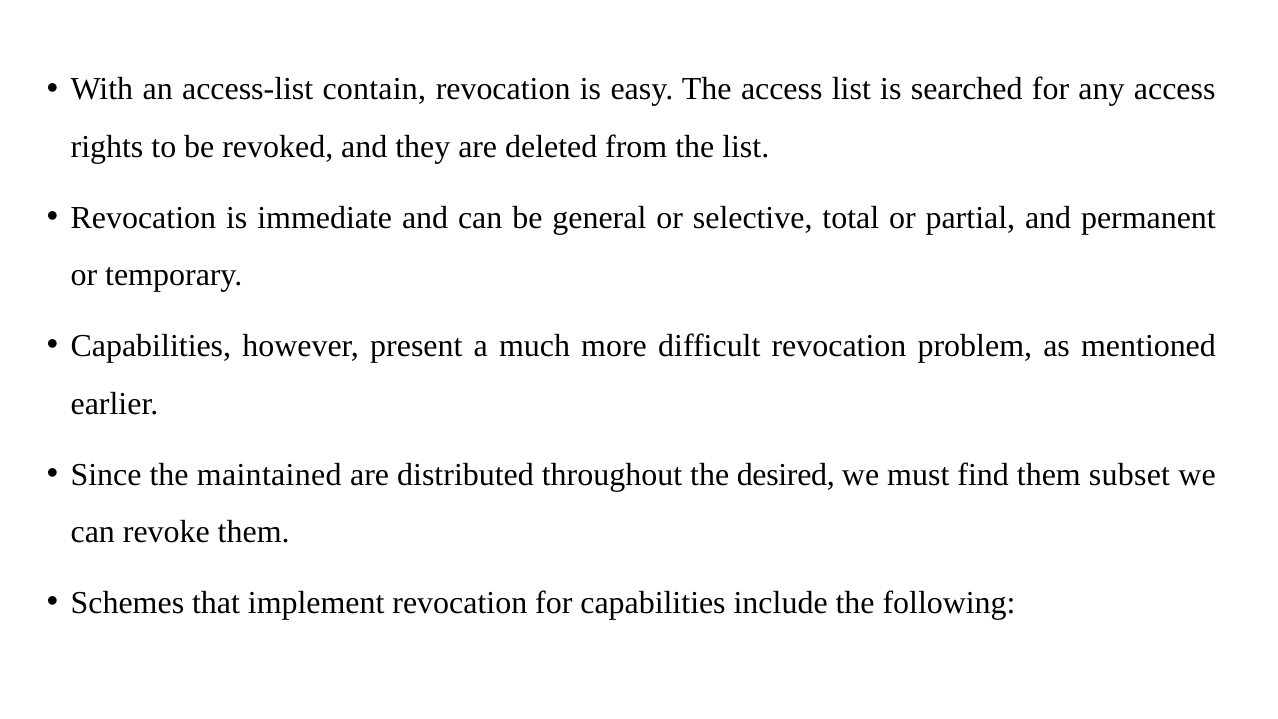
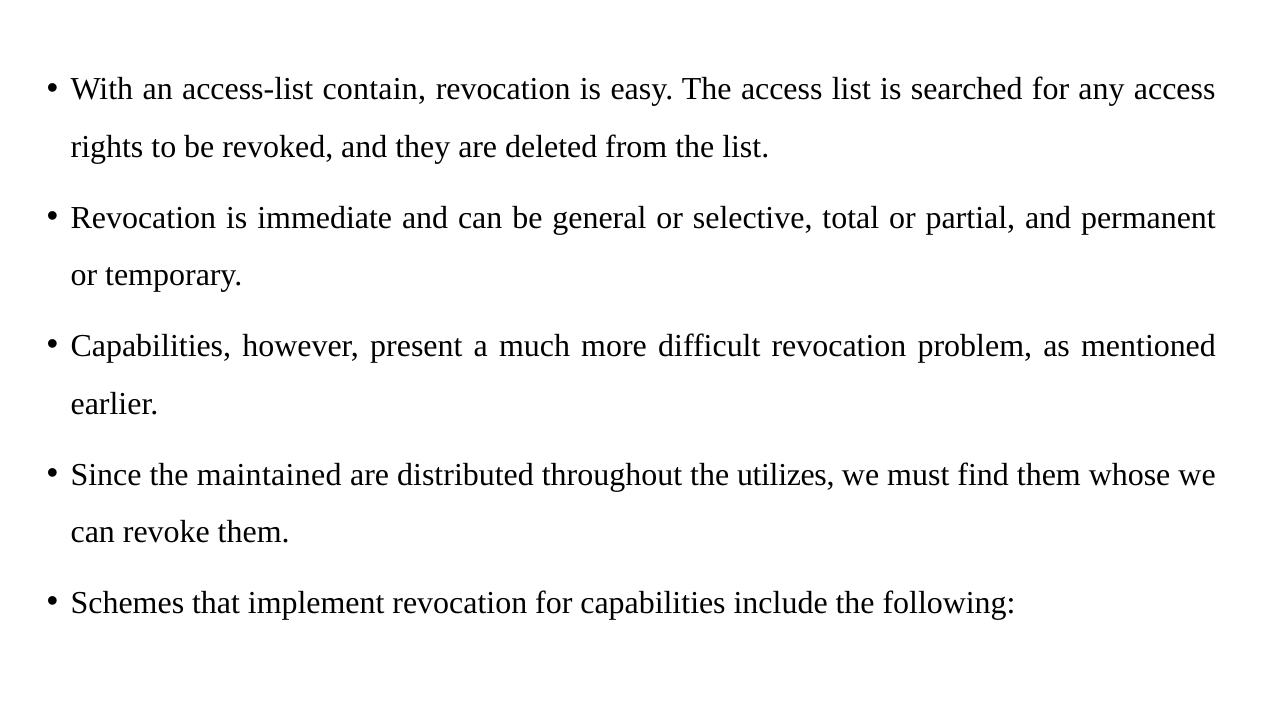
desired: desired -> utilizes
subset: subset -> whose
